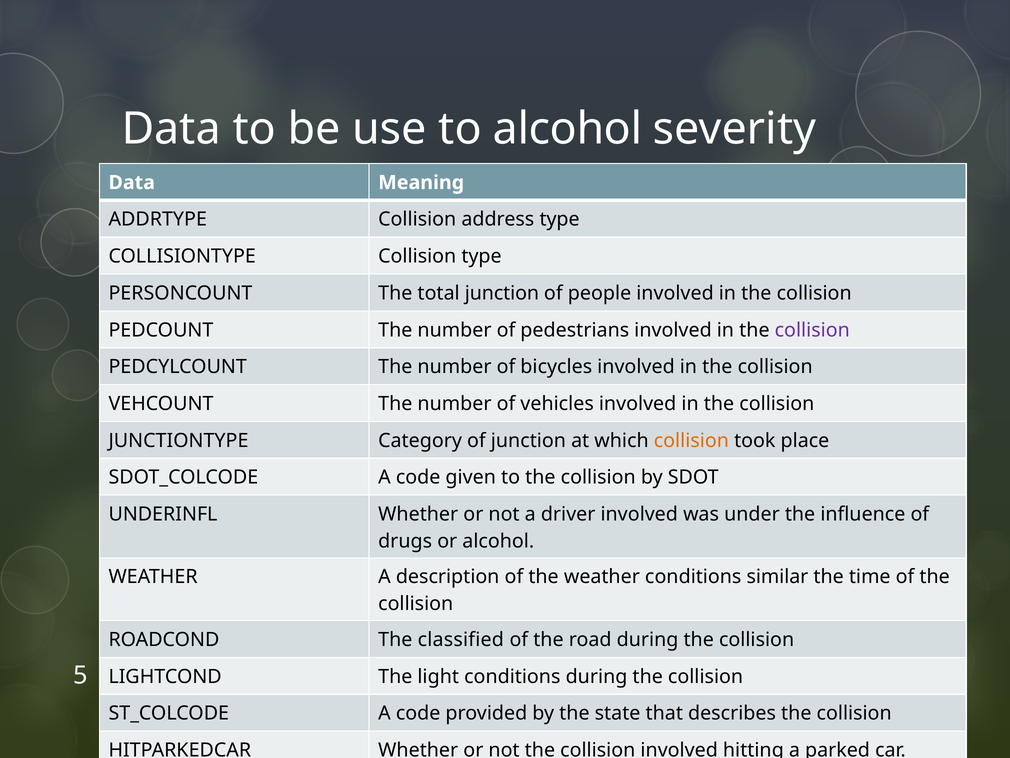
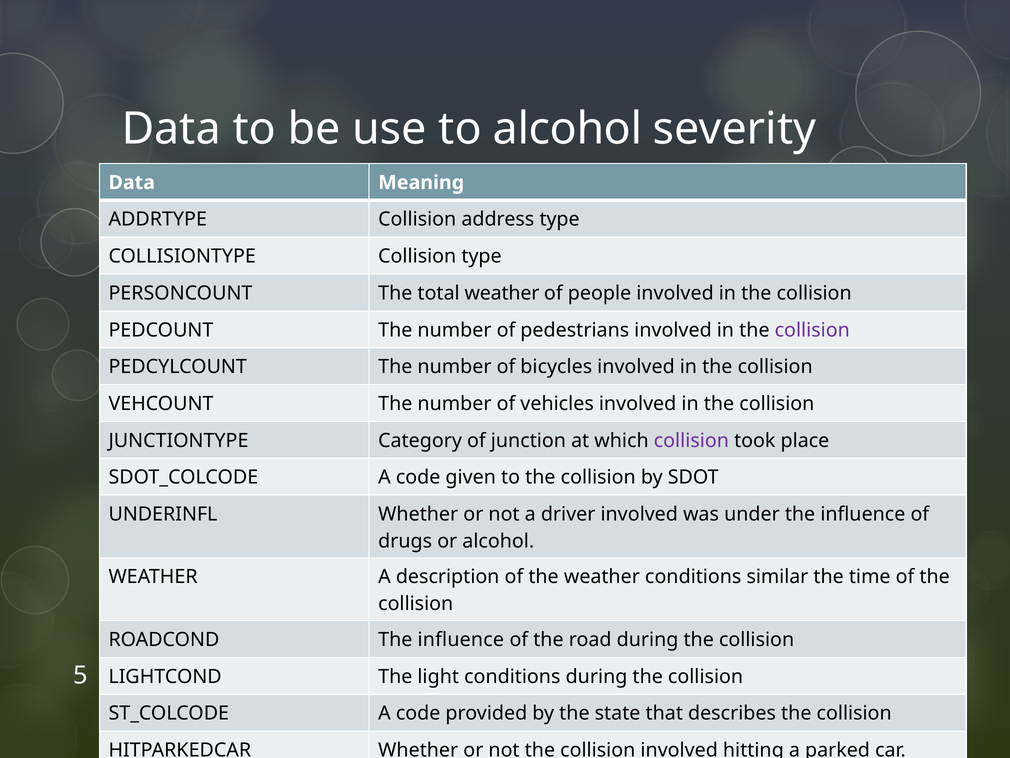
total junction: junction -> weather
collision at (691, 440) colour: orange -> purple
ROADCOND The classified: classified -> influence
